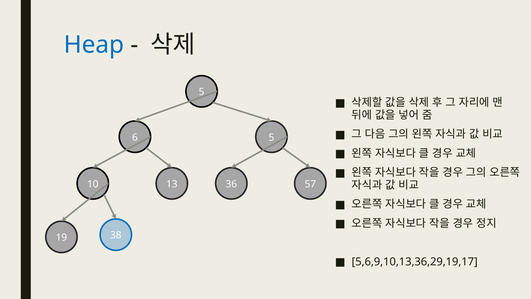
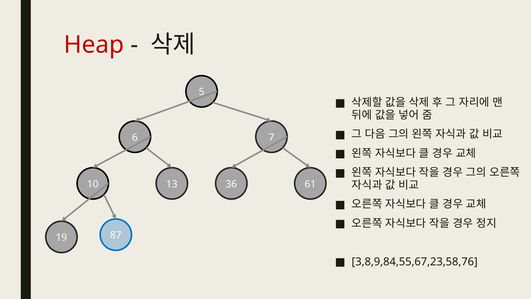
Heap colour: blue -> red
6 5: 5 -> 7
57: 57 -> 61
38: 38 -> 87
5,6,9,10,13,36,29,19,17: 5,6,9,10,13,36,29,19,17 -> 3,8,9,84,55,67,23,58,76
